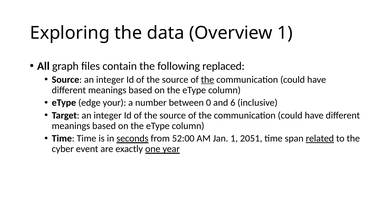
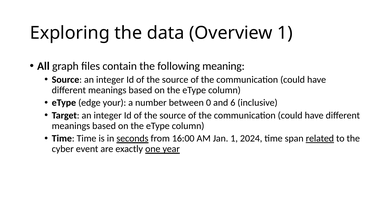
replaced: replaced -> meaning
the at (208, 80) underline: present -> none
52:00: 52:00 -> 16:00
2051: 2051 -> 2024
